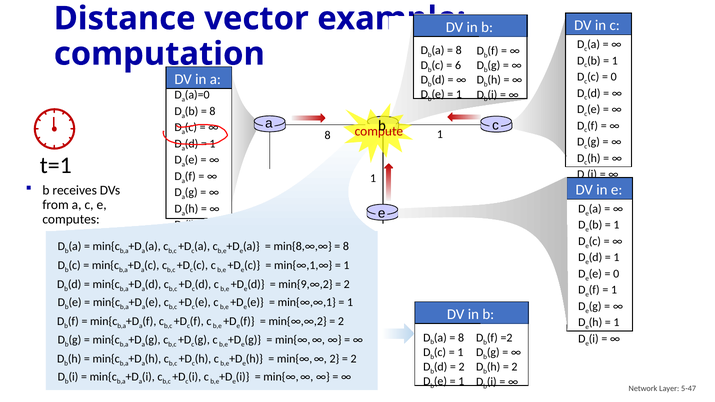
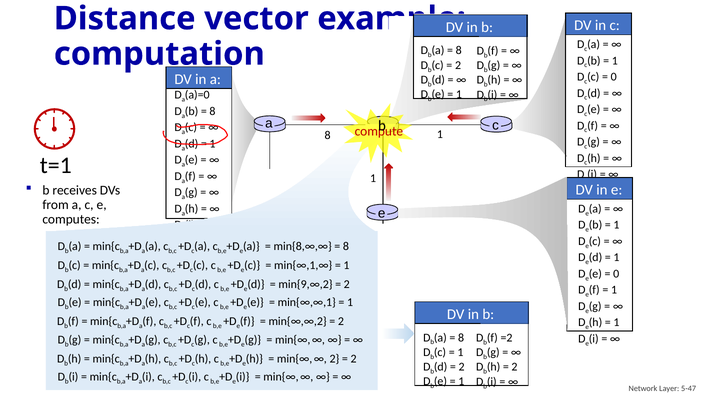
6 at (458, 65): 6 -> 2
